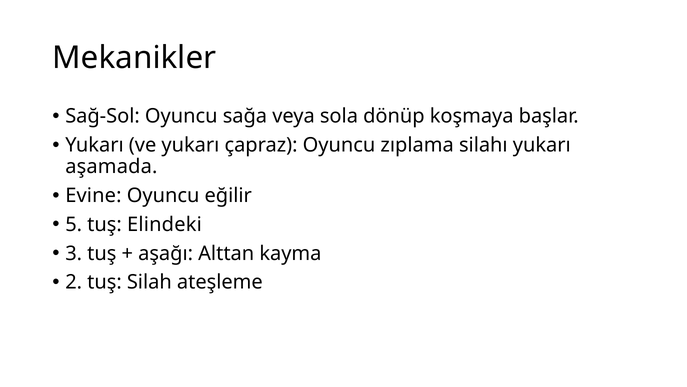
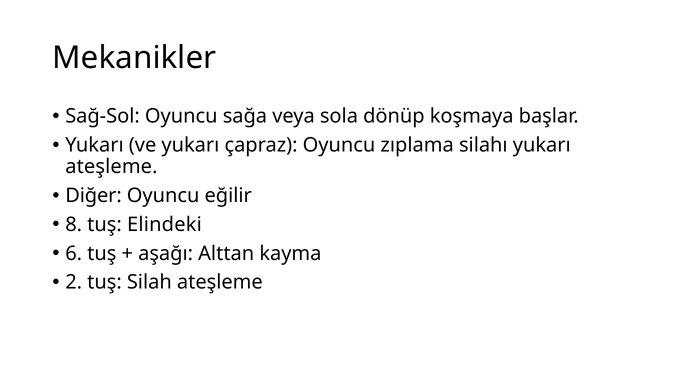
aşamada at (111, 167): aşamada -> ateşleme
Evine: Evine -> Diğer
5: 5 -> 8
3: 3 -> 6
